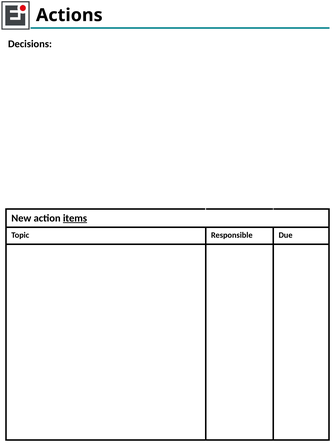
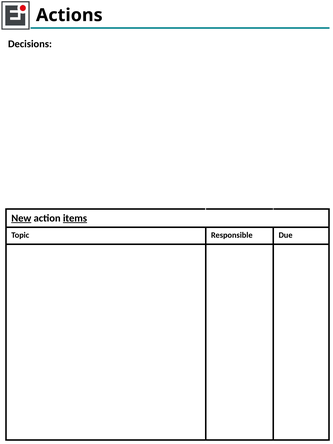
New underline: none -> present
